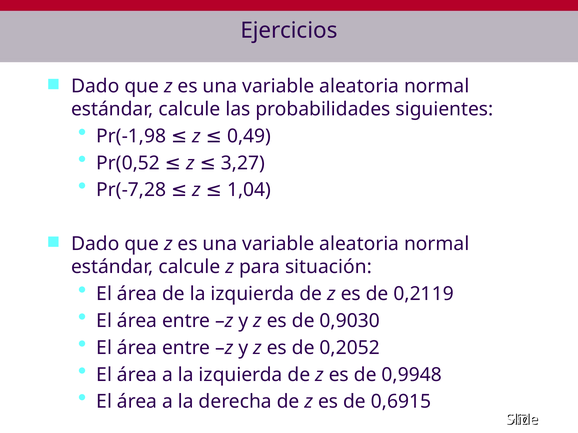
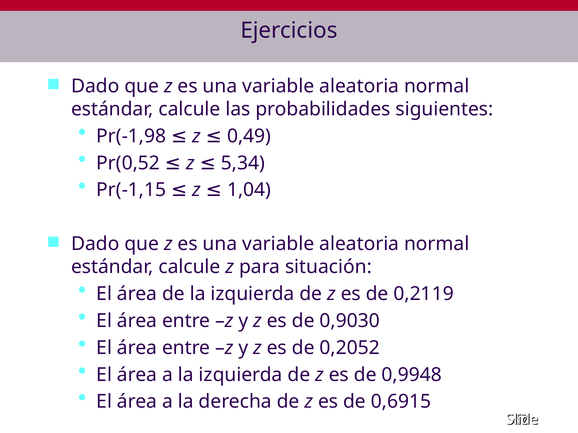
3,27: 3,27 -> 5,34
Pr(-7,28: Pr(-7,28 -> Pr(-1,15
